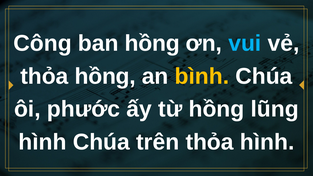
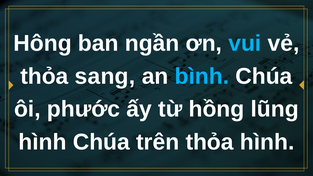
Công: Công -> Hông
ban hồng: hồng -> ngần
thỏa hồng: hồng -> sang
bình colour: yellow -> light blue
